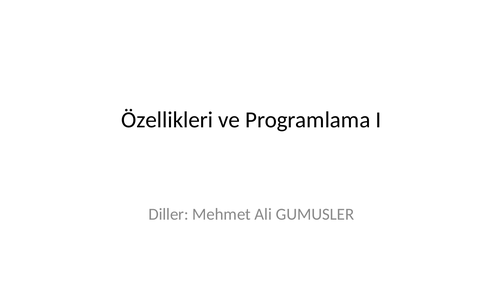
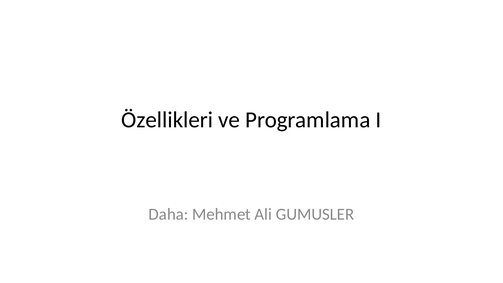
Diller: Diller -> Daha
